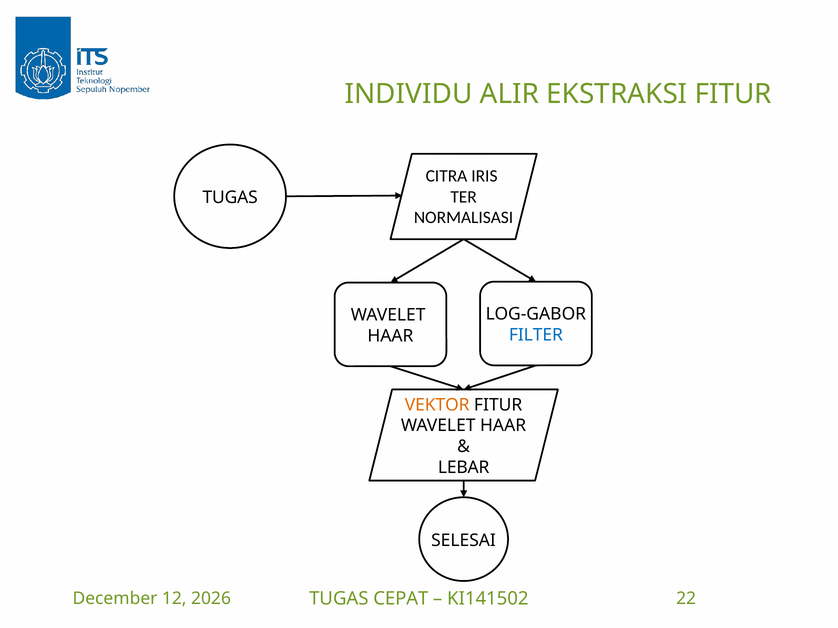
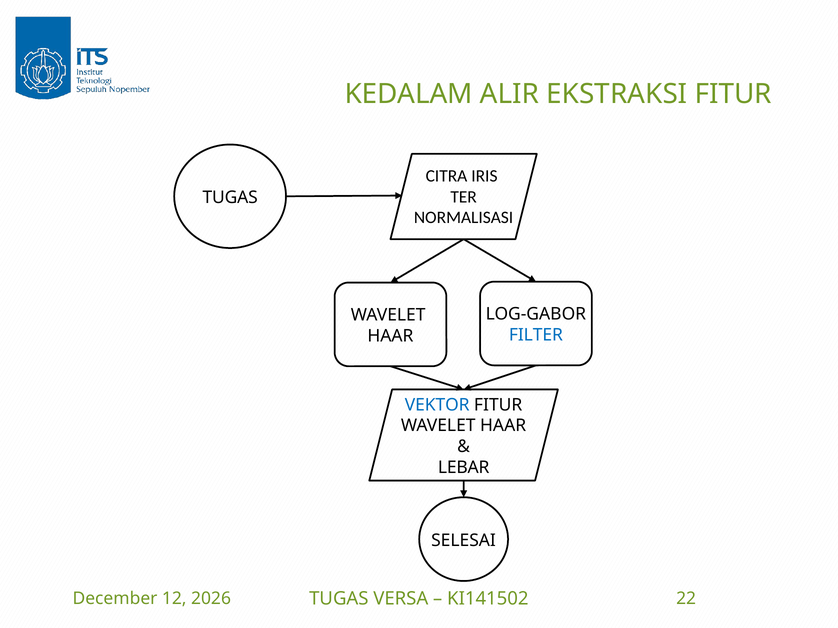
INDIVIDU: INDIVIDU -> KEDALAM
VEKTOR colour: orange -> blue
CEPAT: CEPAT -> VERSA
